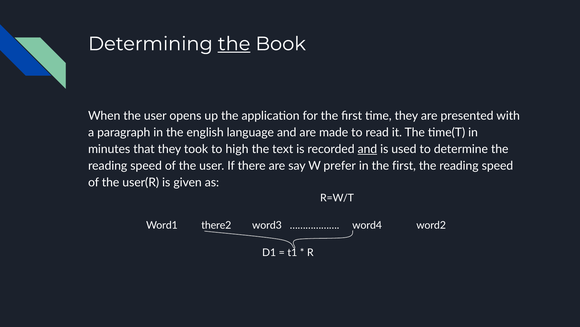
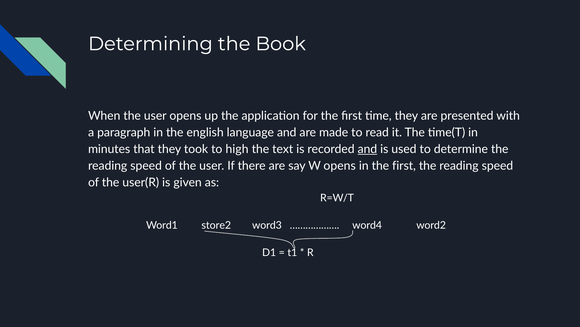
the at (234, 44) underline: present -> none
W prefer: prefer -> opens
there2: there2 -> store2
